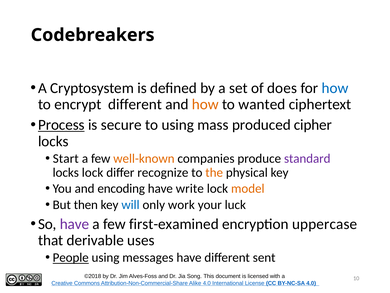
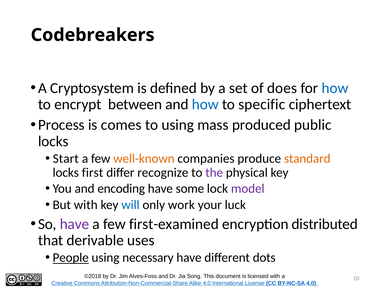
encrypt different: different -> between
how at (205, 104) colour: orange -> blue
wanted: wanted -> specific
Process underline: present -> none
secure: secure -> comes
cipher: cipher -> public
standard colour: purple -> orange
locks lock: lock -> first
the colour: orange -> purple
write: write -> some
model colour: orange -> purple
But then: then -> with
uppercase: uppercase -> distributed
messages: messages -> necessary
sent: sent -> dots
